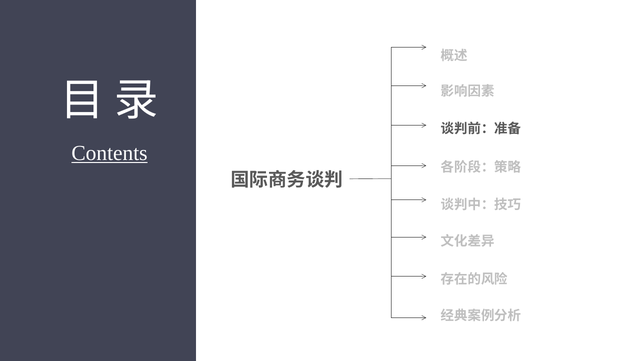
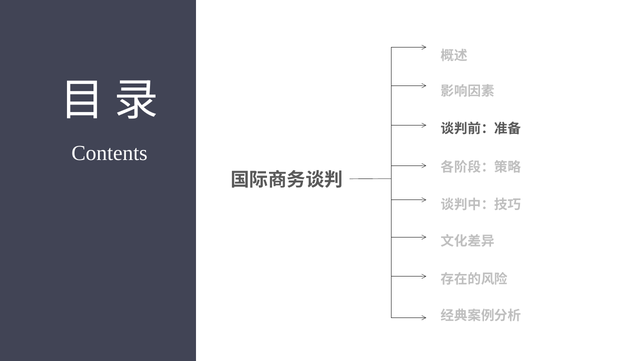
Contents underline: present -> none
